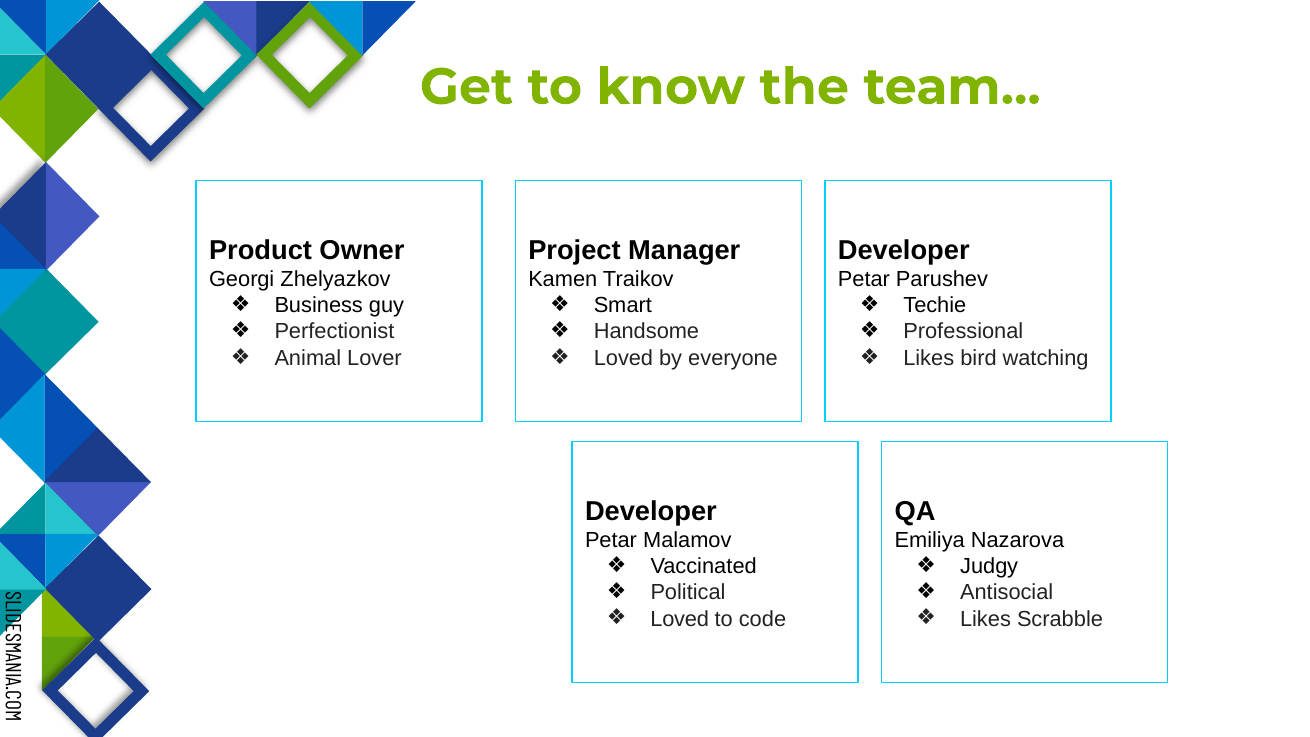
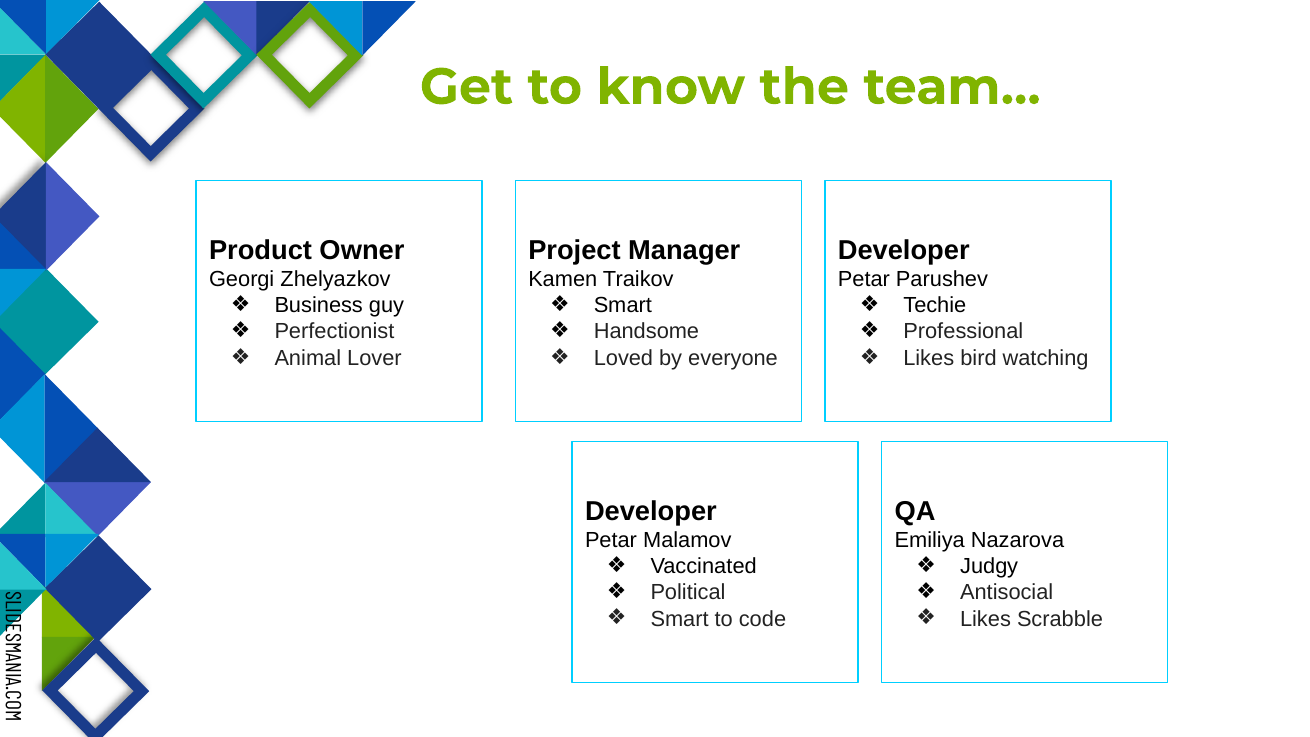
Loved at (680, 619): Loved -> Smart
